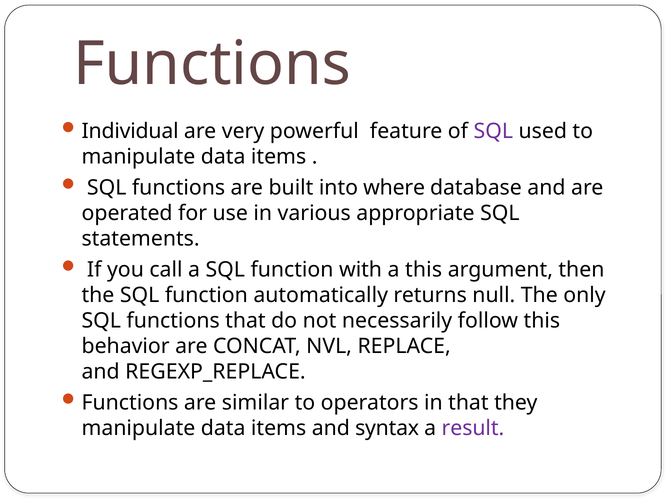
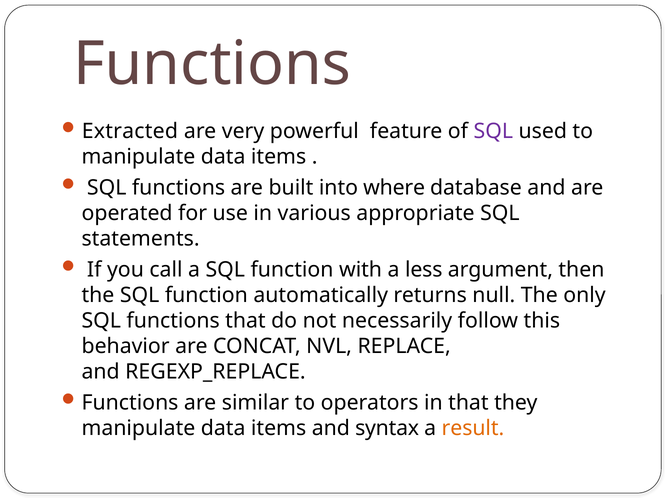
Individual: Individual -> Extracted
a this: this -> less
result colour: purple -> orange
